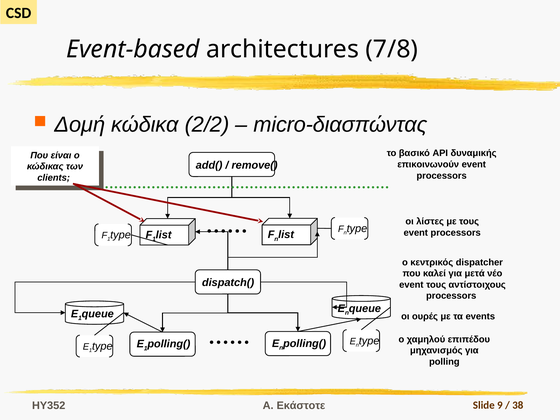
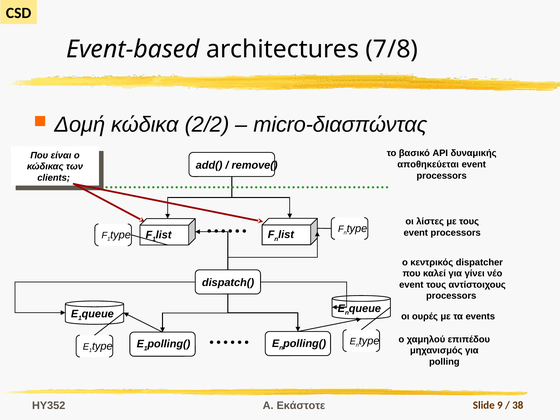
επικοινωνούν: επικοινωνούν -> αποθηκεύεται
μετά: μετά -> γίνει
